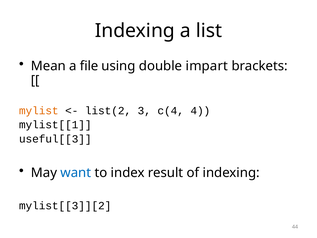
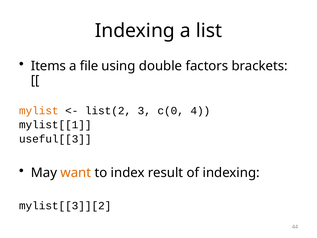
Mean: Mean -> Items
impart: impart -> factors
c(4: c(4 -> c(0
want colour: blue -> orange
